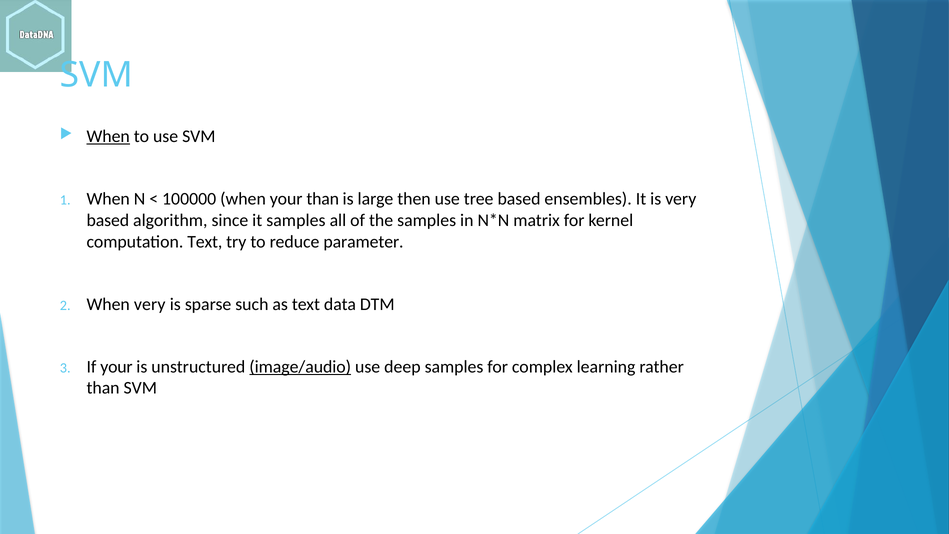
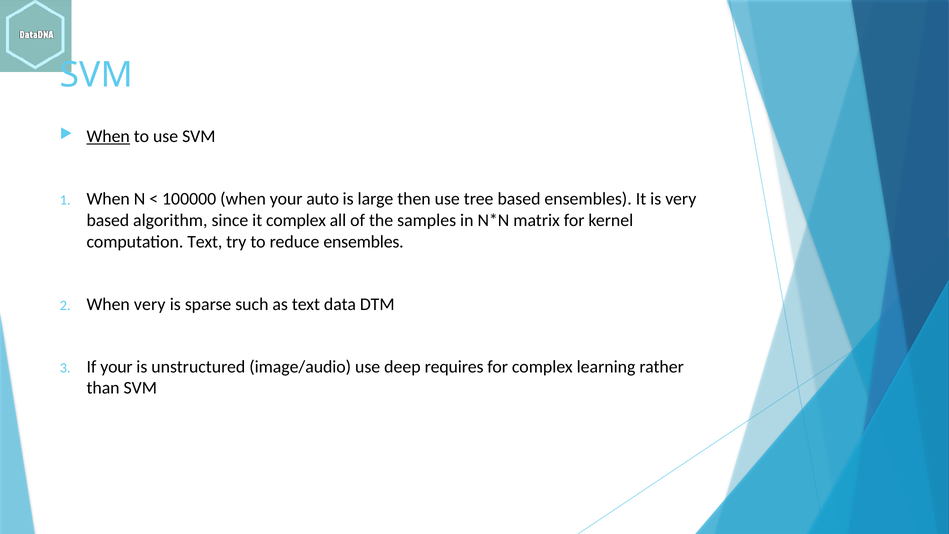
your than: than -> auto
it samples: samples -> complex
reduce parameter: parameter -> ensembles
image/audio underline: present -> none
deep samples: samples -> requires
